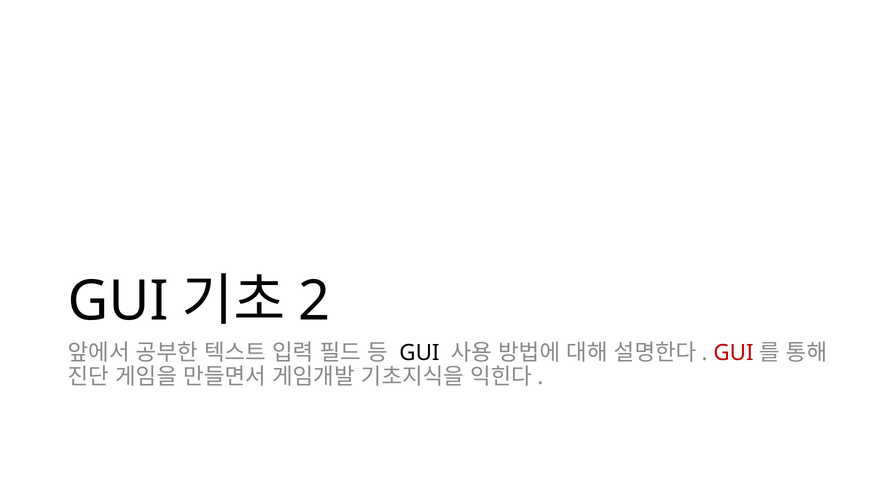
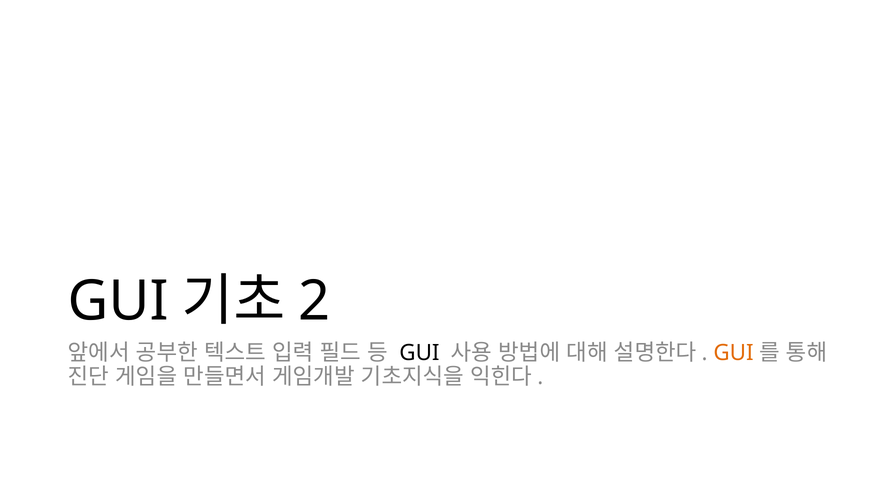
GUI at (734, 353) colour: red -> orange
